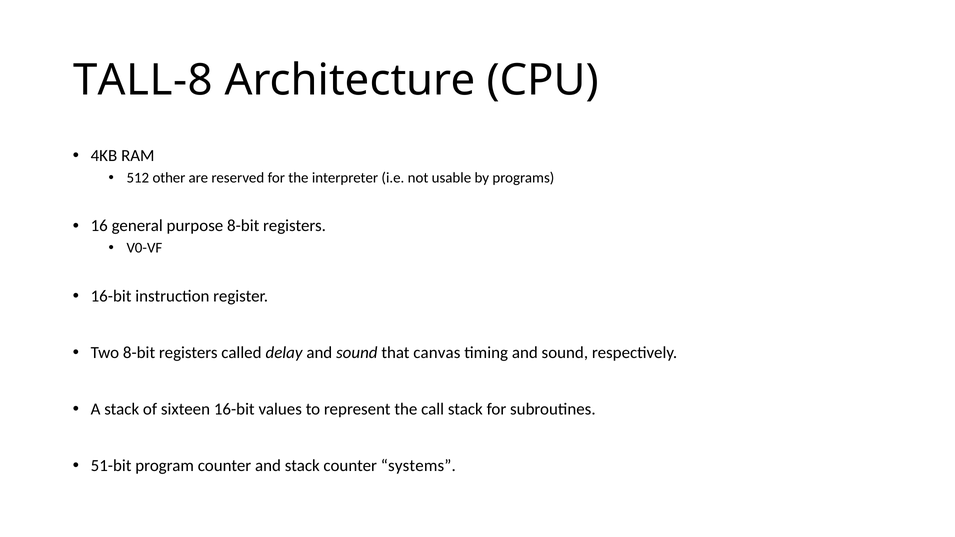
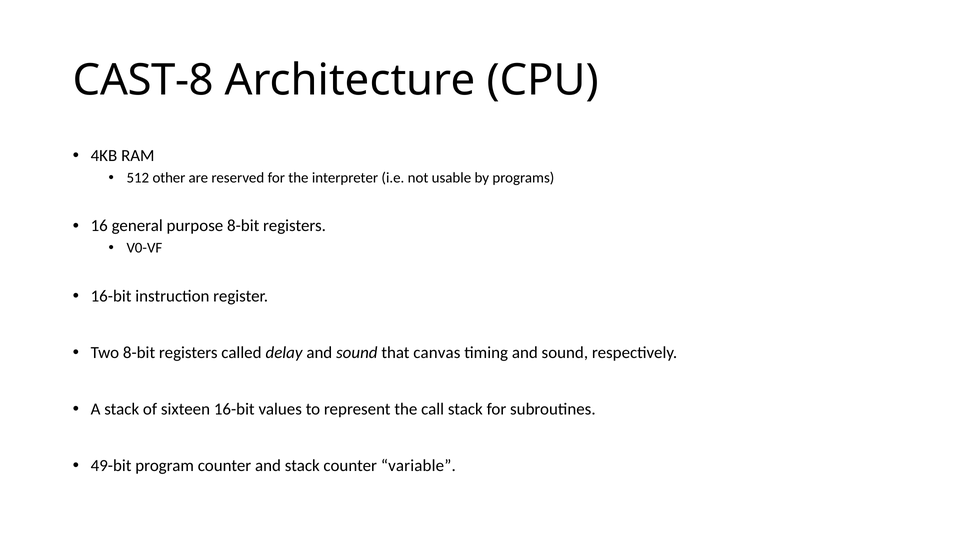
TALL-8: TALL-8 -> CAST-8
51-bit: 51-bit -> 49-bit
systems: systems -> variable
